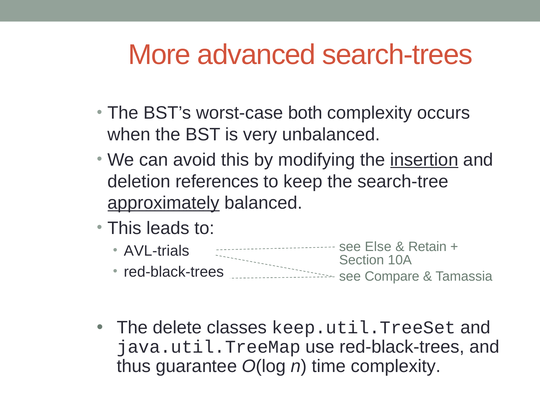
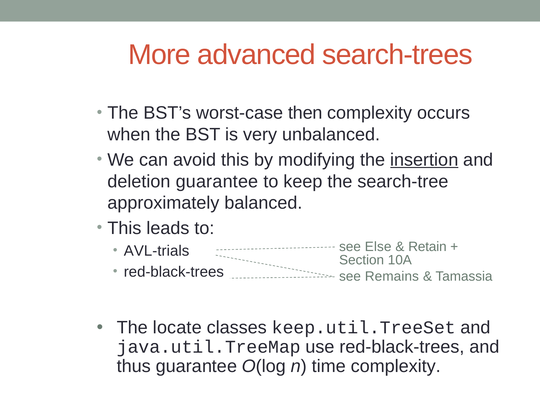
both: both -> then
deletion references: references -> guarantee
approximately underline: present -> none
Compare: Compare -> Remains
delete: delete -> locate
